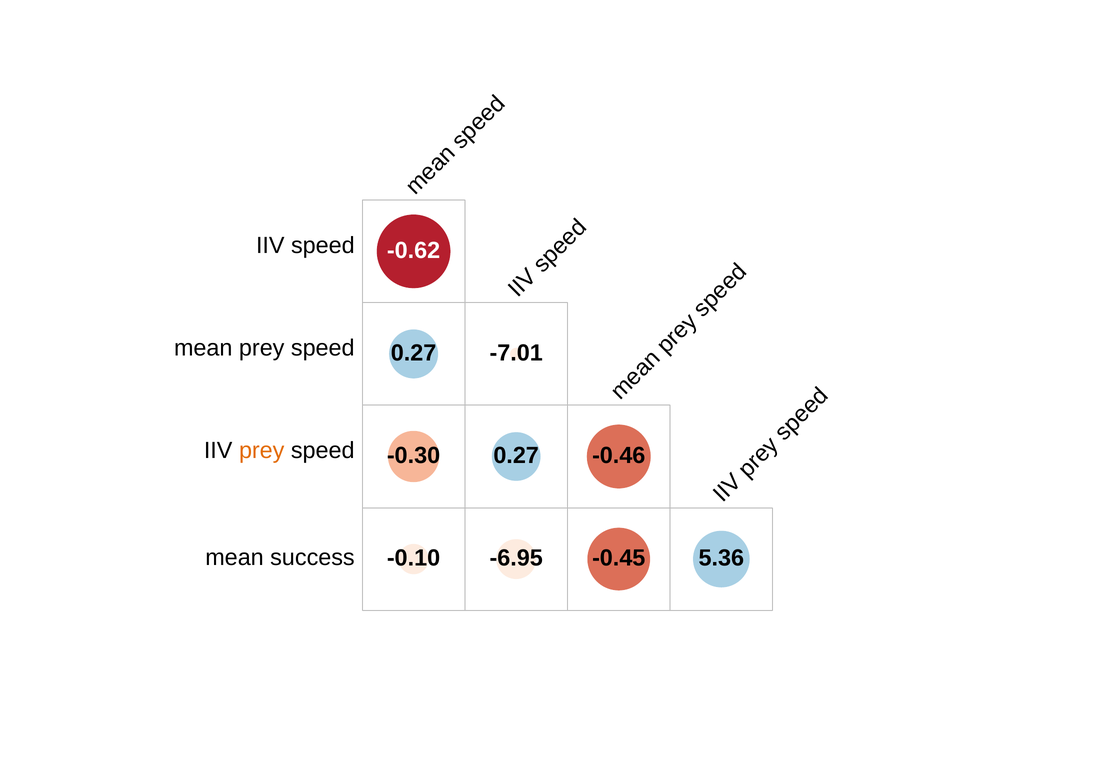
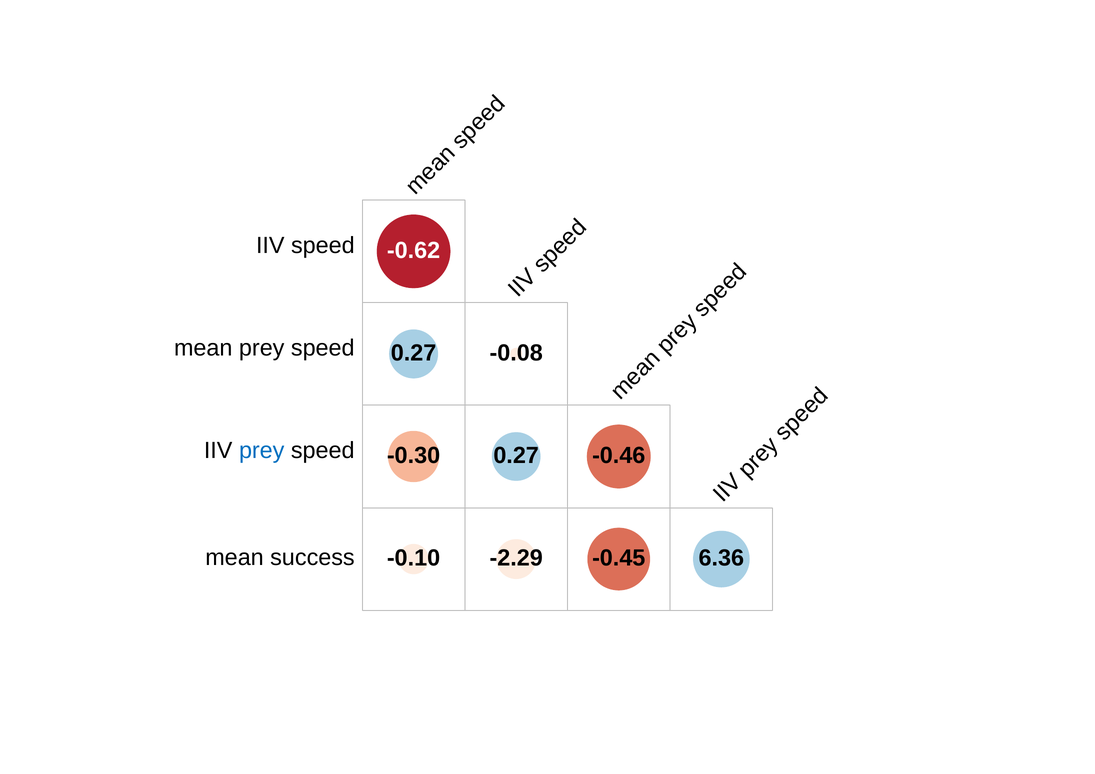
-7.01: -7.01 -> -0.08
prey at (262, 451) colour: orange -> blue
-6.95: -6.95 -> -2.29
5.36: 5.36 -> 6.36
